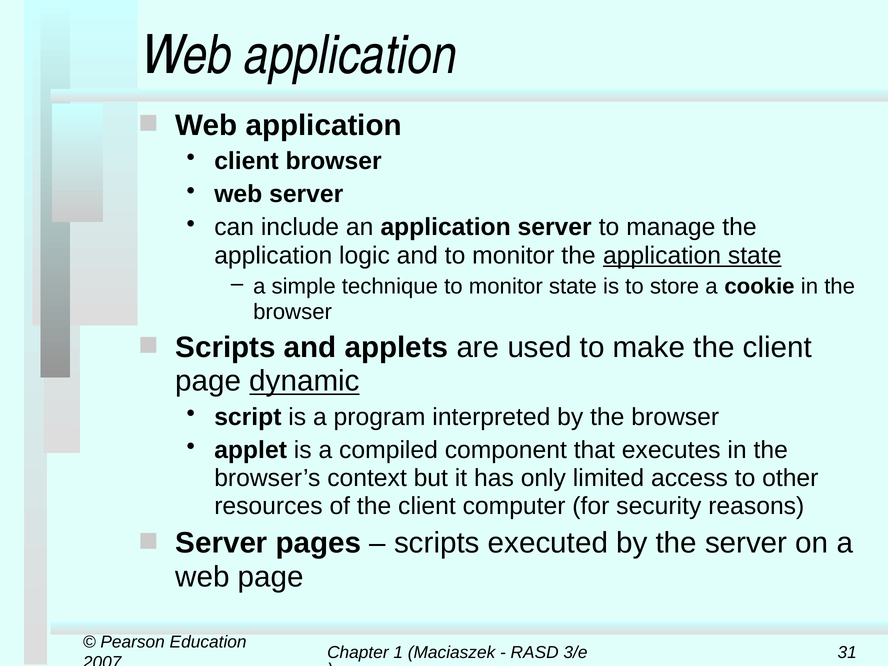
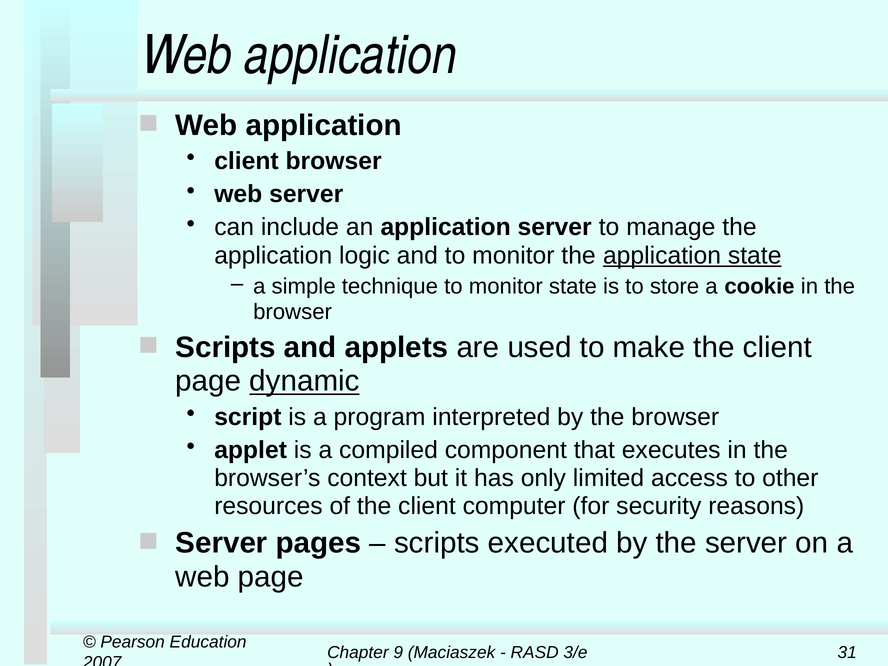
1: 1 -> 9
